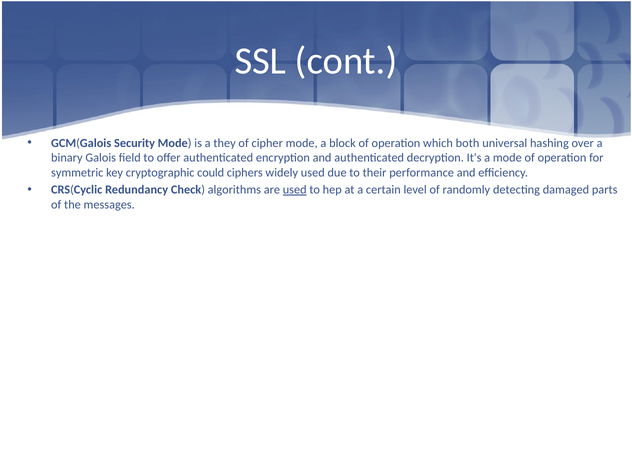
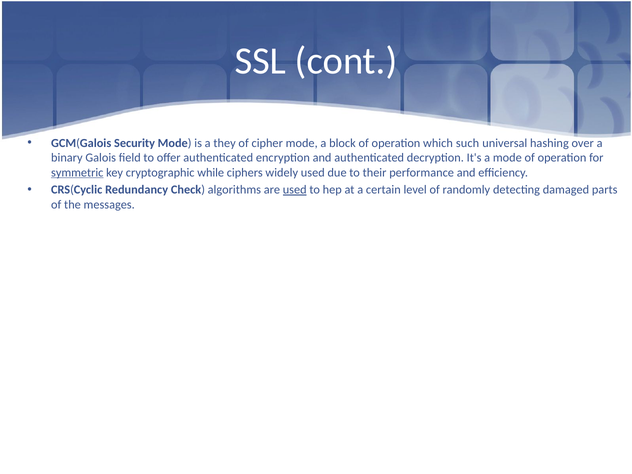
both: both -> such
symmetric underline: none -> present
could: could -> while
